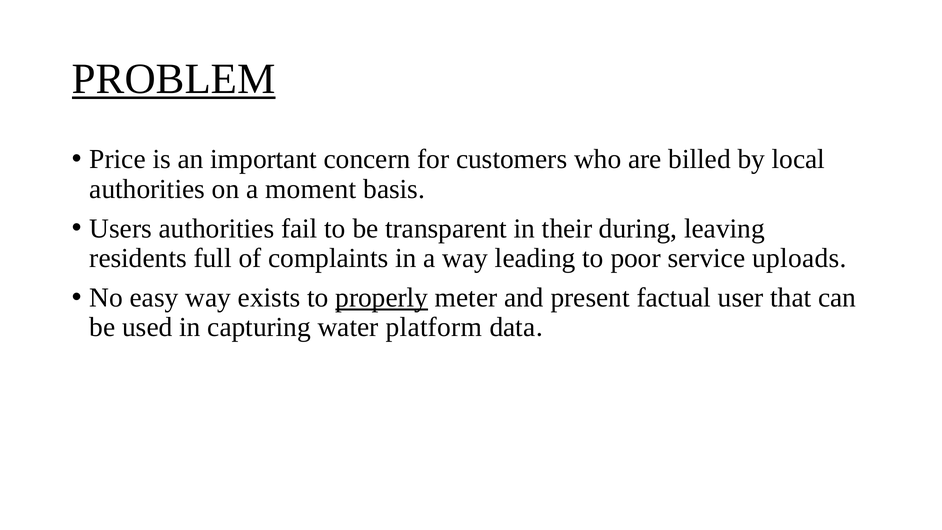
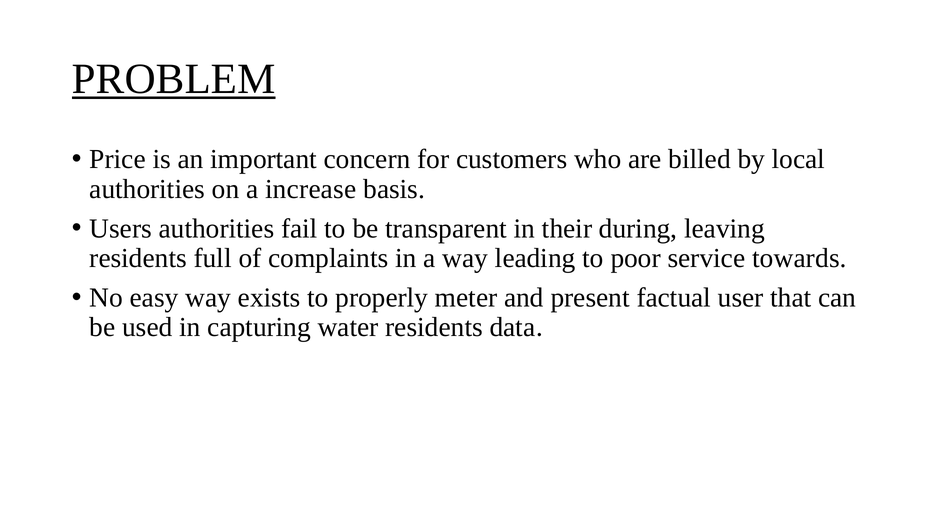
moment: moment -> increase
uploads: uploads -> towards
properly underline: present -> none
water platform: platform -> residents
